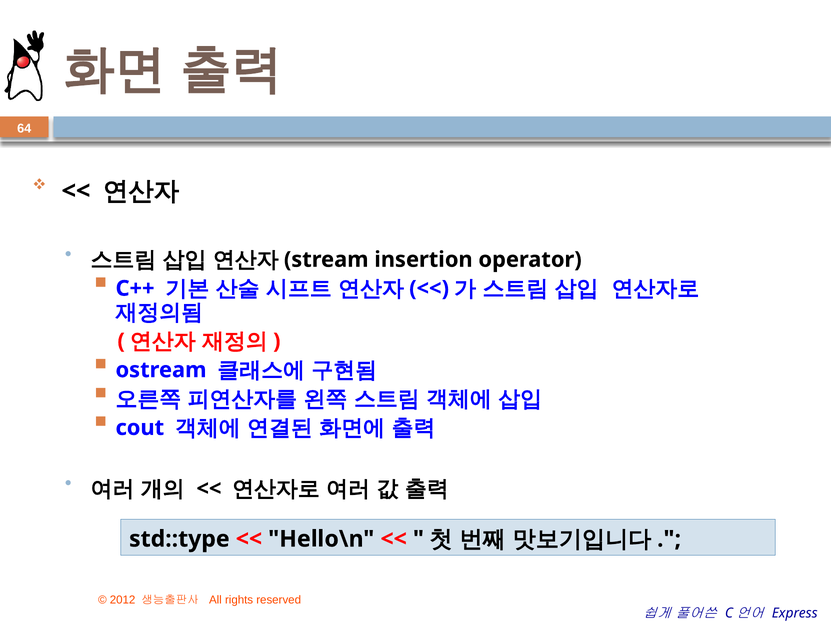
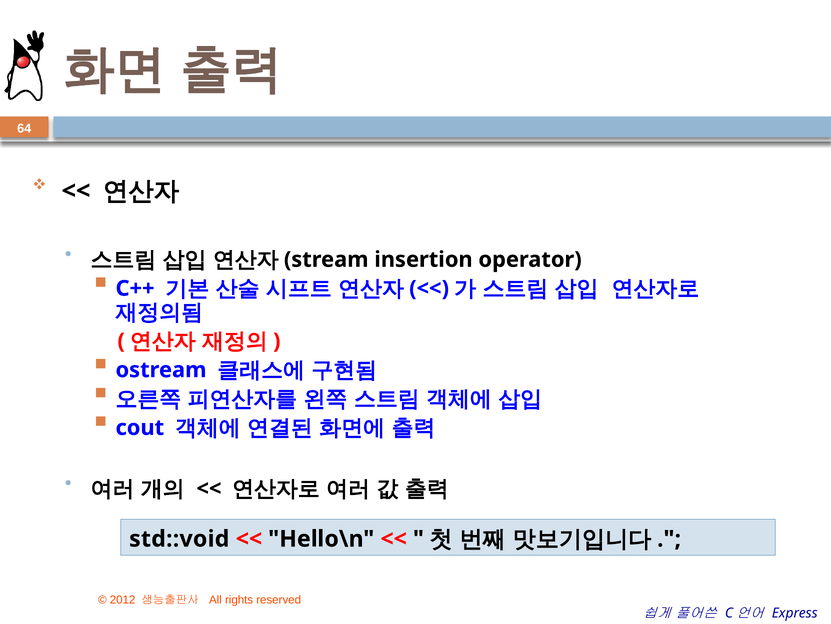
std::type: std::type -> std::void
